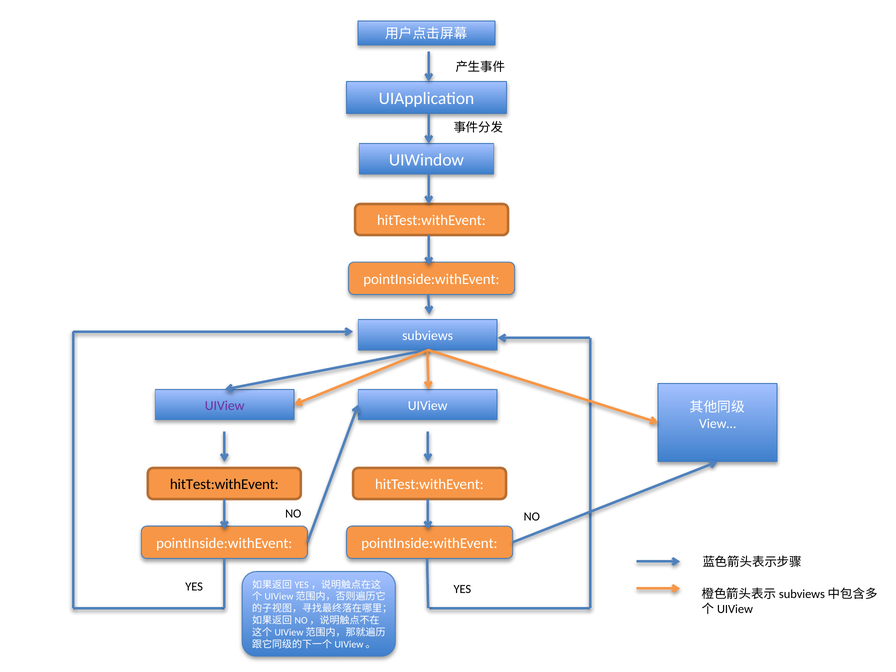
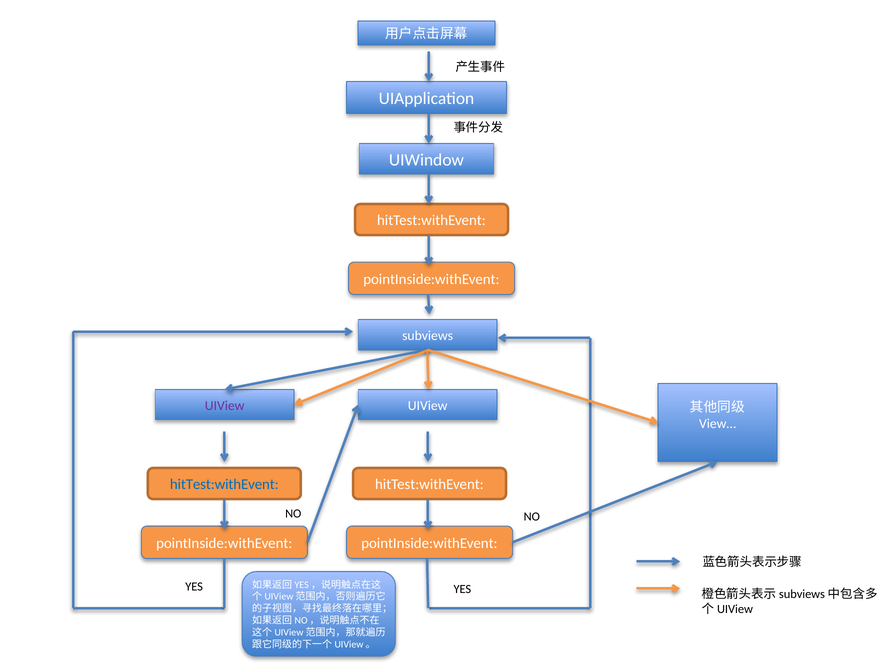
hitTest:withEvent at (224, 485) colour: black -> blue
